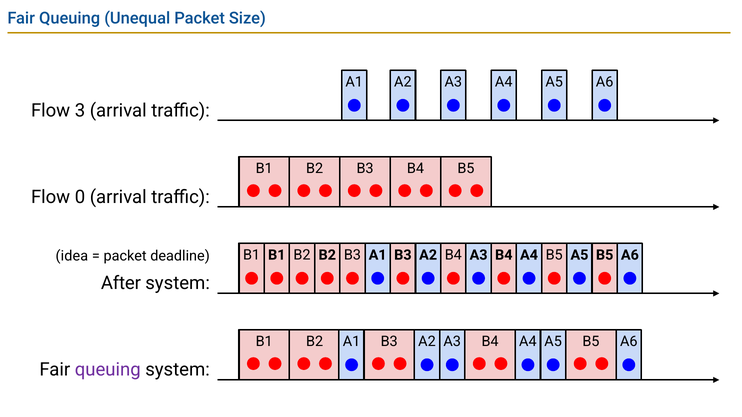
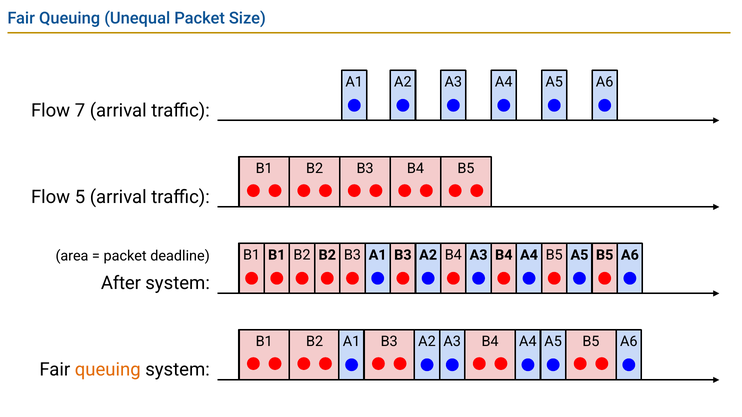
3: 3 -> 7
0: 0 -> 5
idea: idea -> area
queuing at (108, 370) colour: purple -> orange
